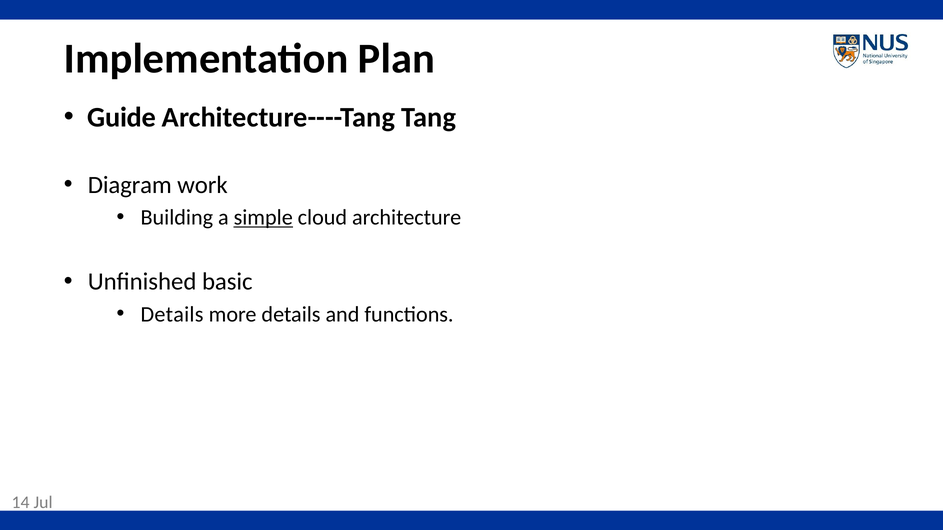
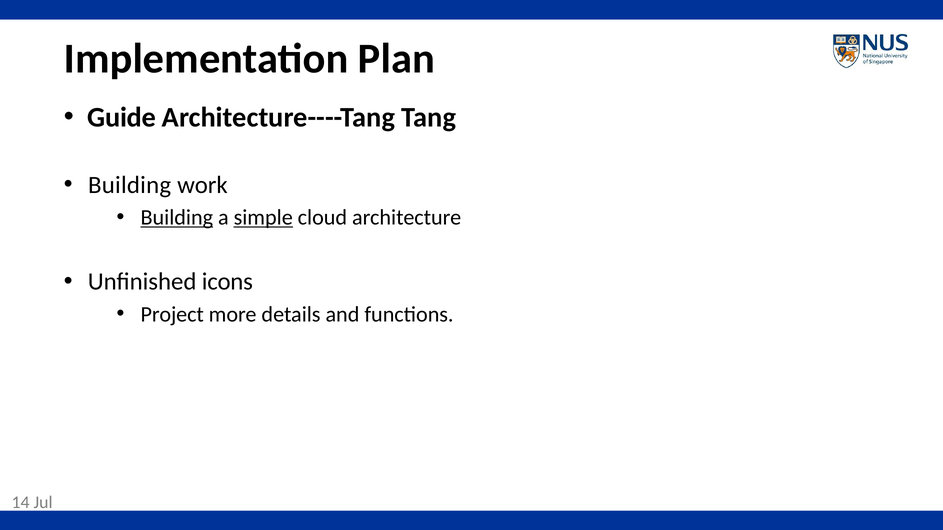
Diagram at (130, 185): Diagram -> Building
Building at (177, 218) underline: none -> present
basic: basic -> icons
Details at (172, 314): Details -> Project
